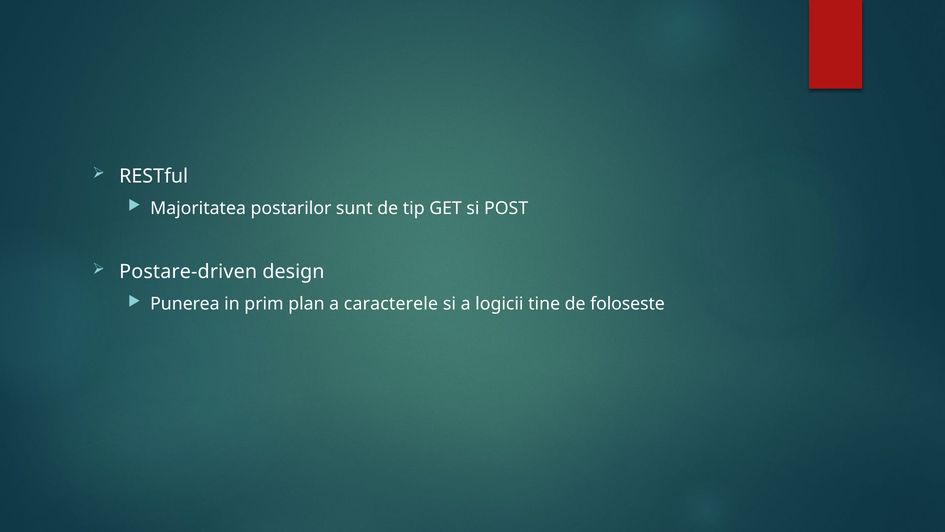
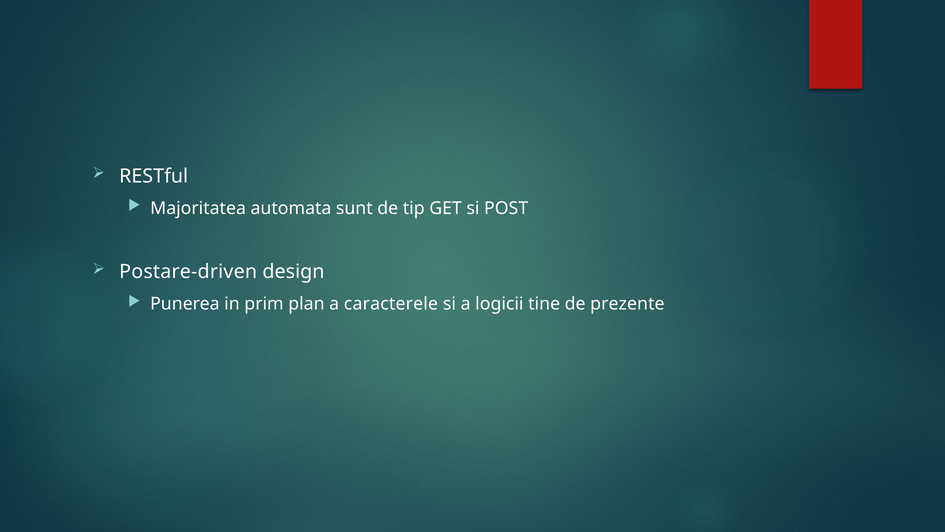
postarilor: postarilor -> automata
foloseste: foloseste -> prezente
